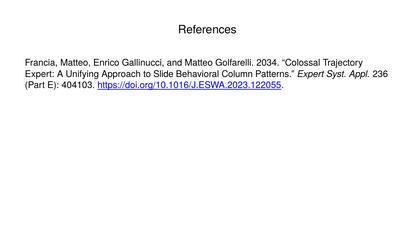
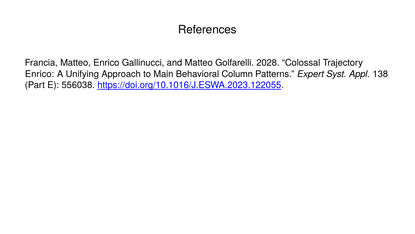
2034: 2034 -> 2028
Expert at (40, 74): Expert -> Enrico
Slide: Slide -> Main
236: 236 -> 138
404103: 404103 -> 556038
